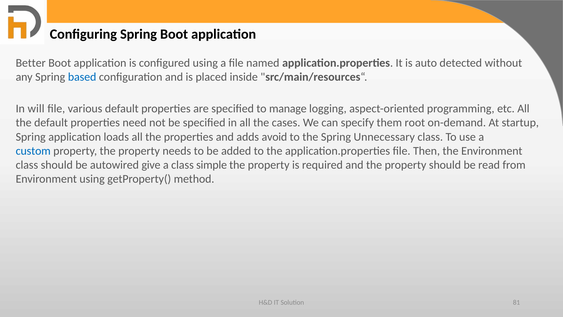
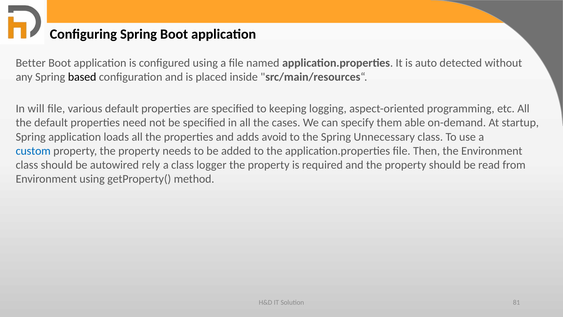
based colour: blue -> black
manage: manage -> keeping
root: root -> able
give: give -> rely
simple: simple -> logger
